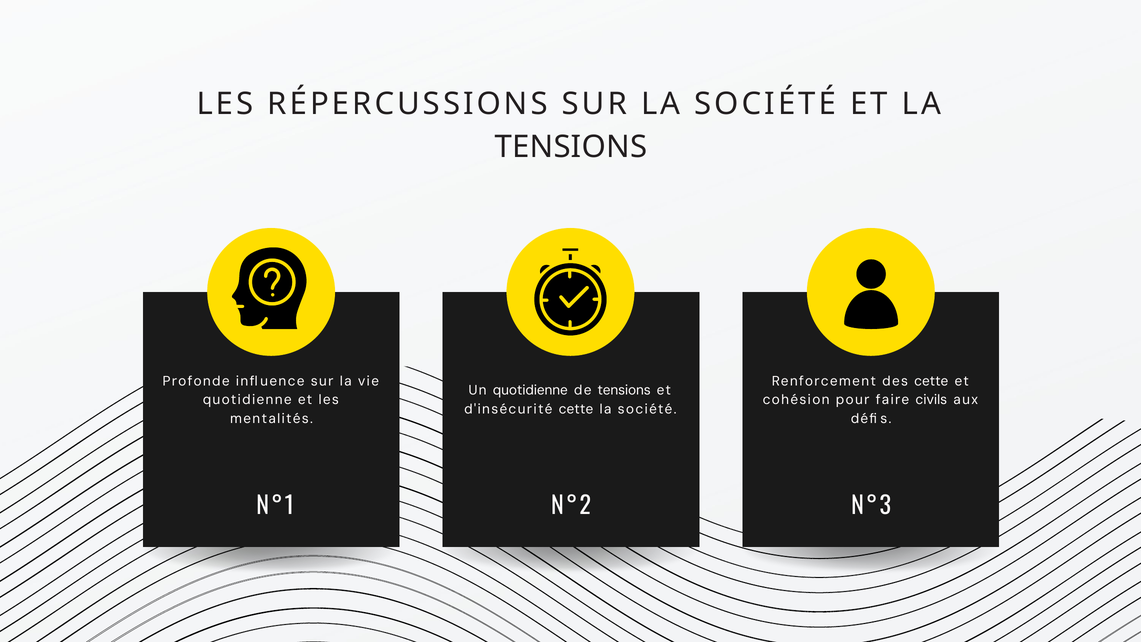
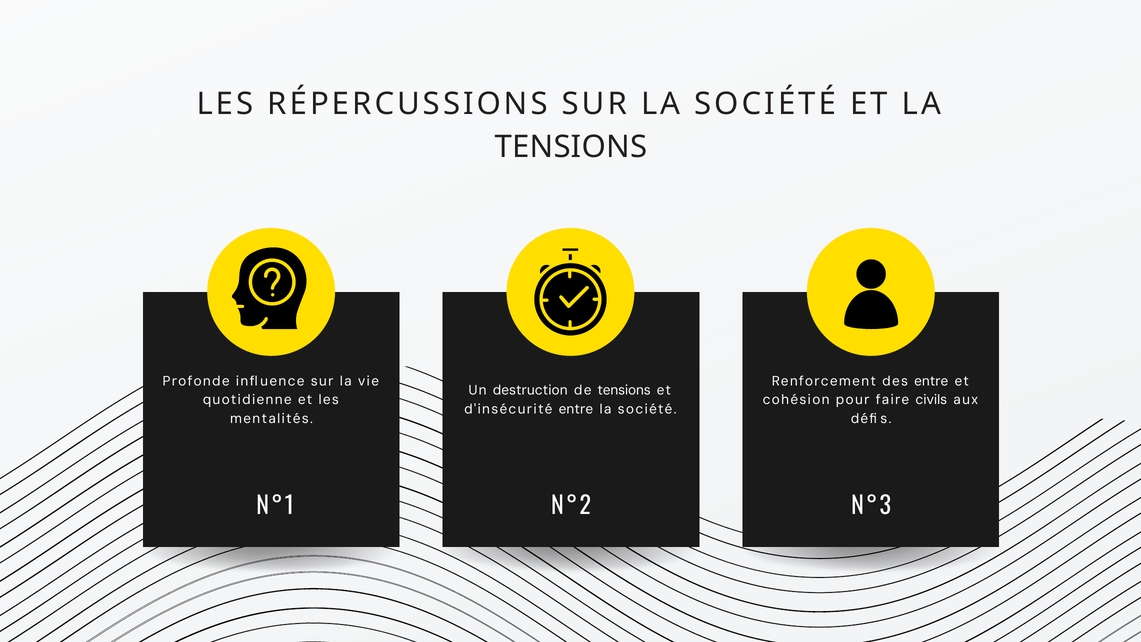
des cette: cette -> entre
Un quotidienne: quotidienne -> destruction
d'insécurité cette: cette -> entre
